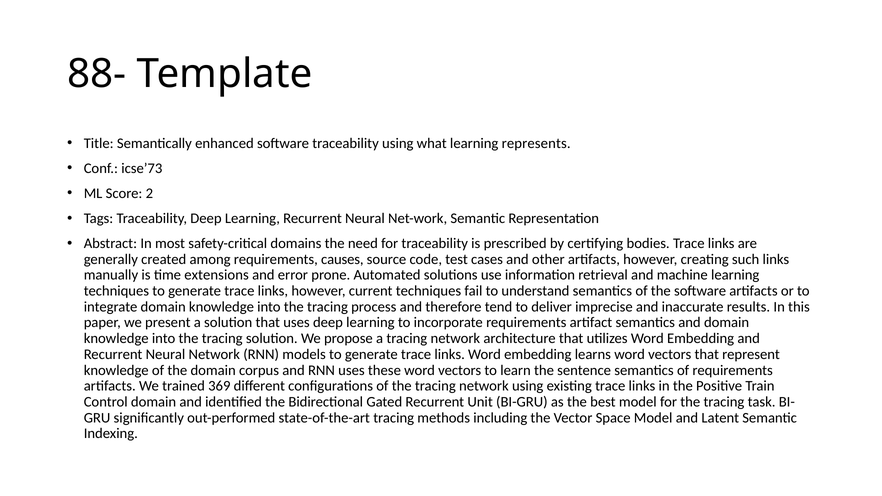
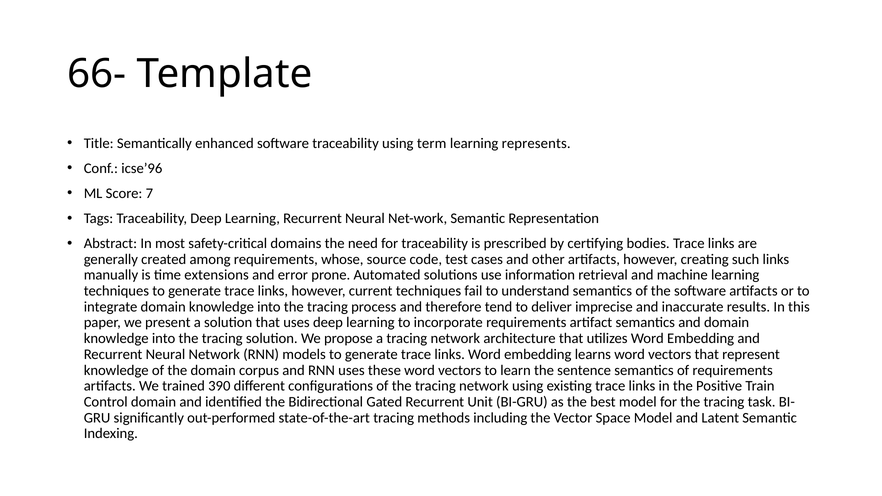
88-: 88- -> 66-
what: what -> term
icse’73: icse’73 -> icse’96
2: 2 -> 7
causes: causes -> whose
369: 369 -> 390
